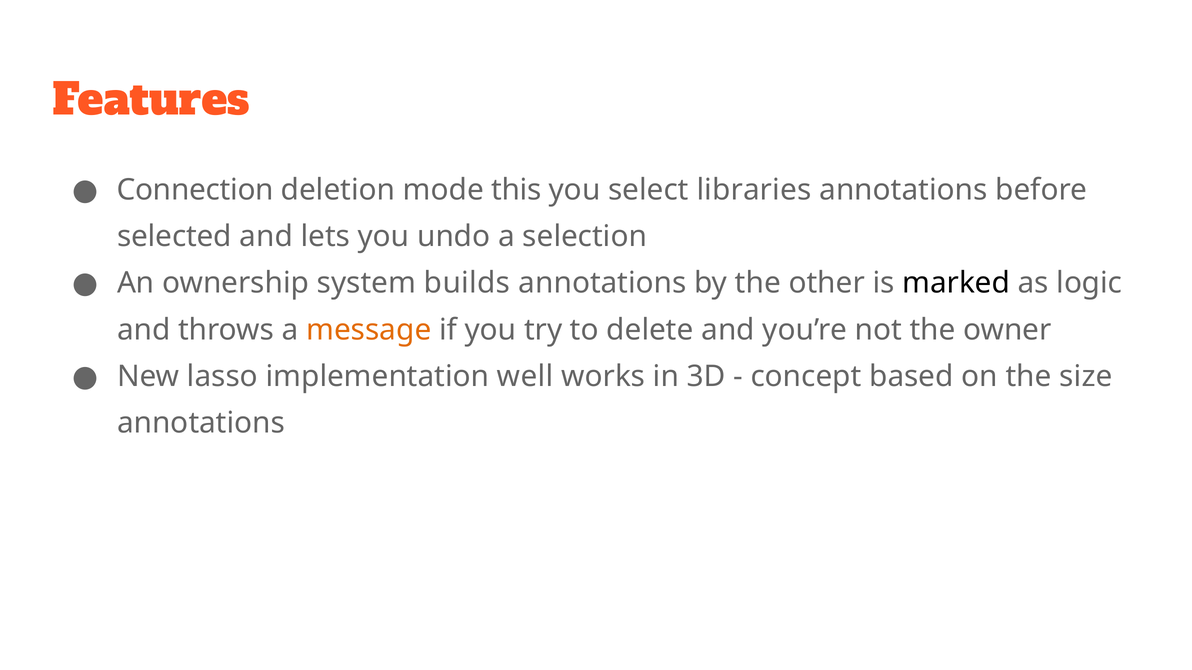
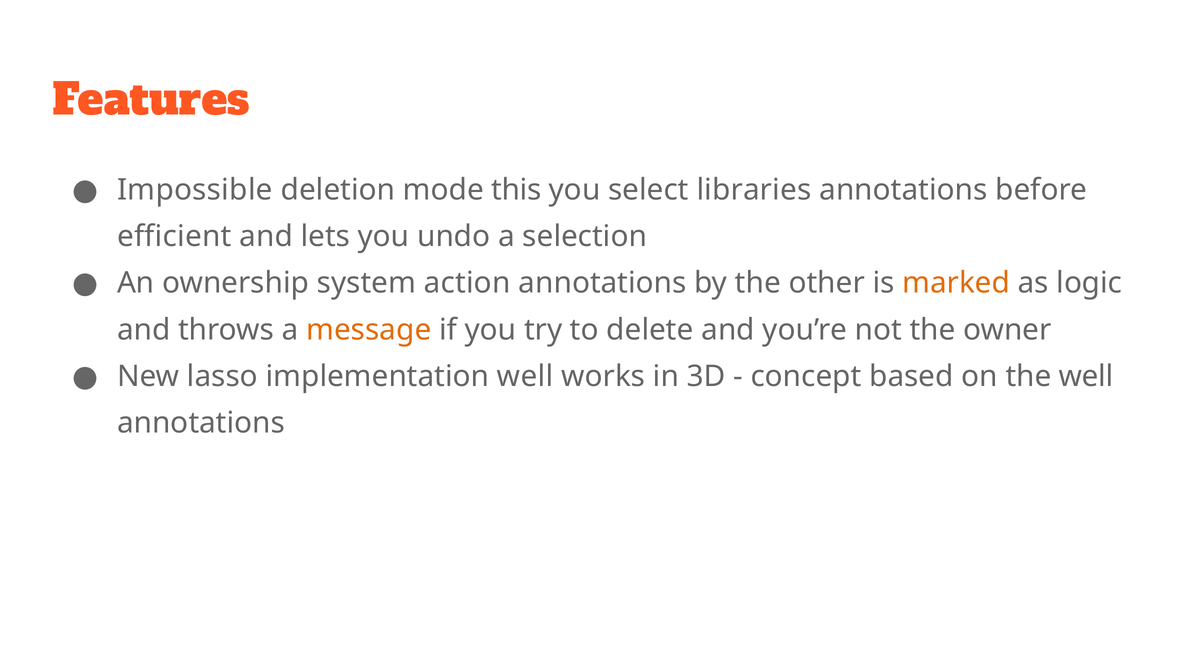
Connection: Connection -> Impossible
selected: selected -> efficient
builds: builds -> action
marked colour: black -> orange
the size: size -> well
